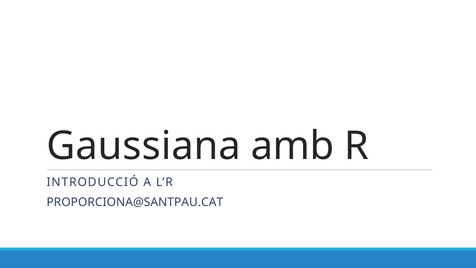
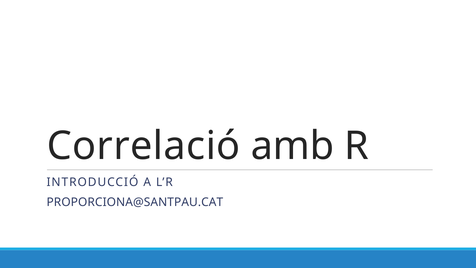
Gaussiana: Gaussiana -> Correlació
